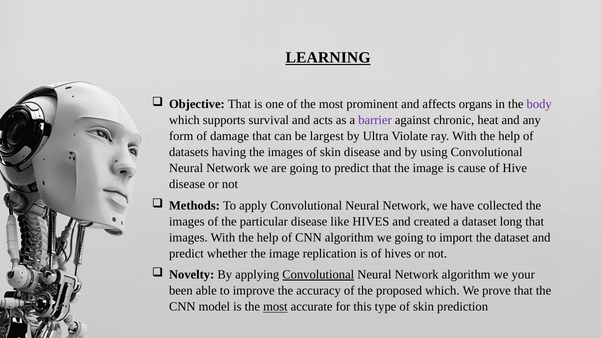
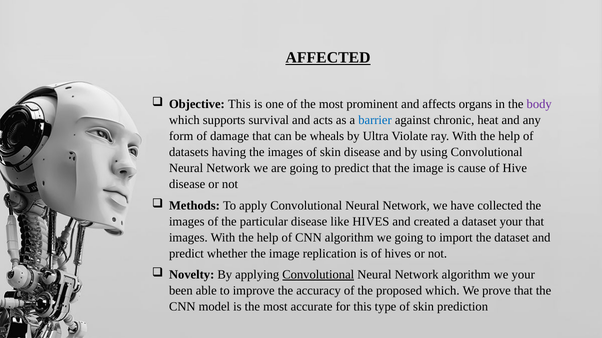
LEARNING: LEARNING -> AFFECTED
Objective That: That -> This
barrier colour: purple -> blue
largest: largest -> wheals
dataset long: long -> your
most at (275, 307) underline: present -> none
